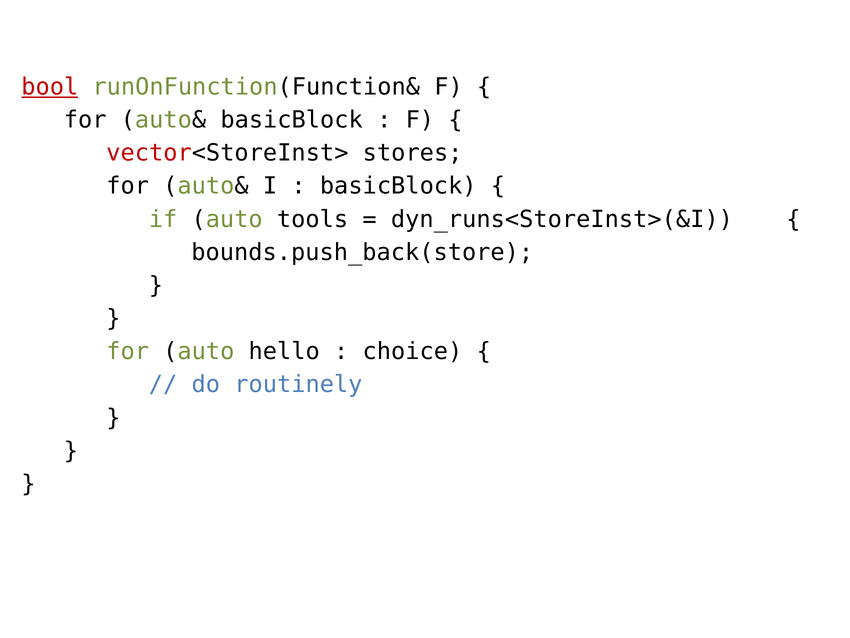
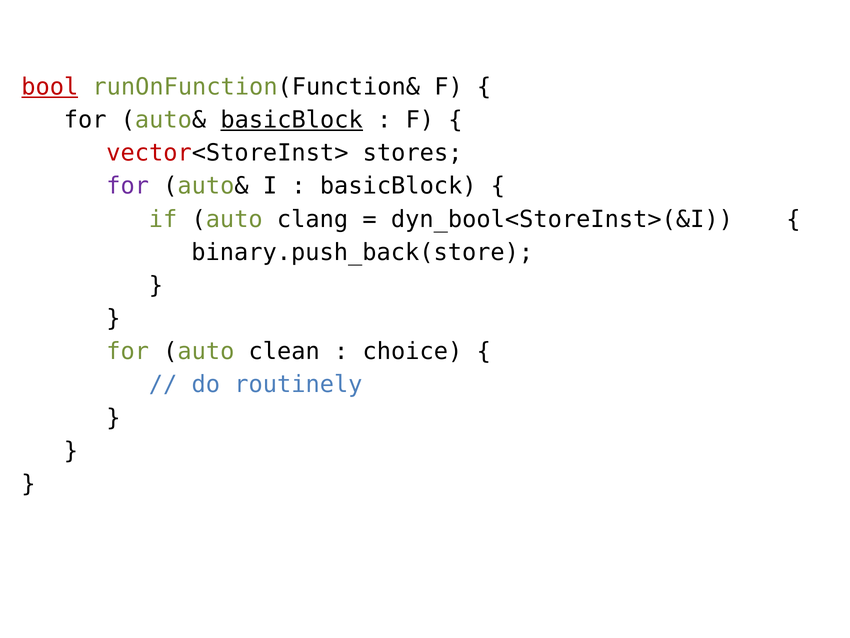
basicBlock at (292, 120) underline: none -> present
for at (128, 186) colour: black -> purple
tools: tools -> clang
dyn_runs<StoreInst>(&I: dyn_runs<StoreInst>(&I -> dyn_bool<StoreInst>(&I
bounds.push_back(store: bounds.push_back(store -> binary.push_back(store
hello: hello -> clean
